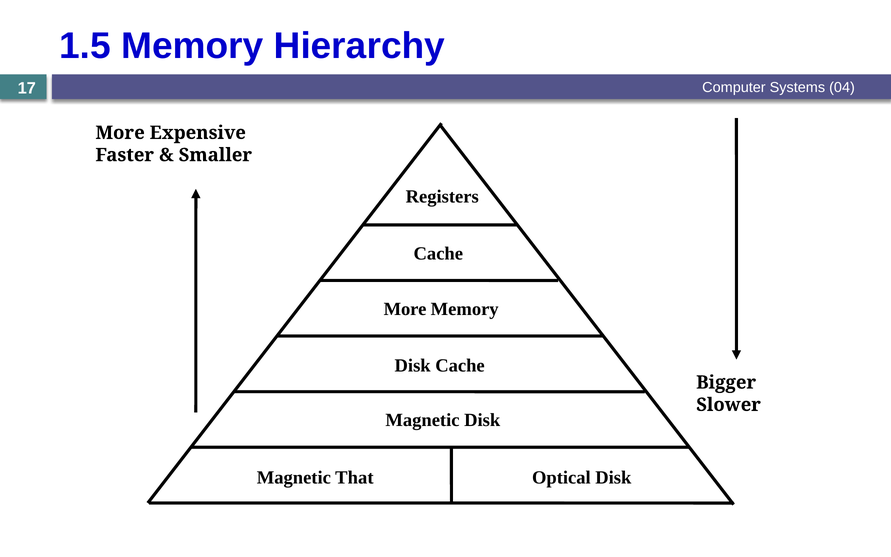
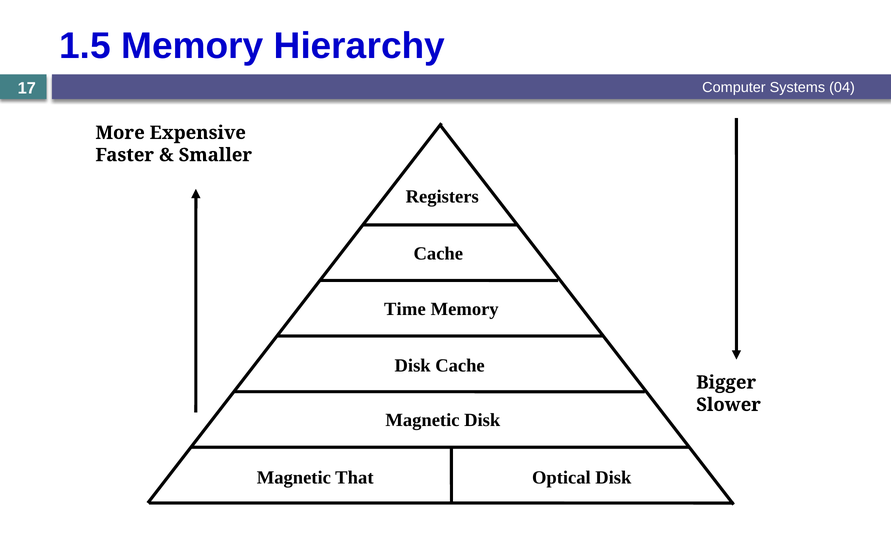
More at (405, 309): More -> Time
